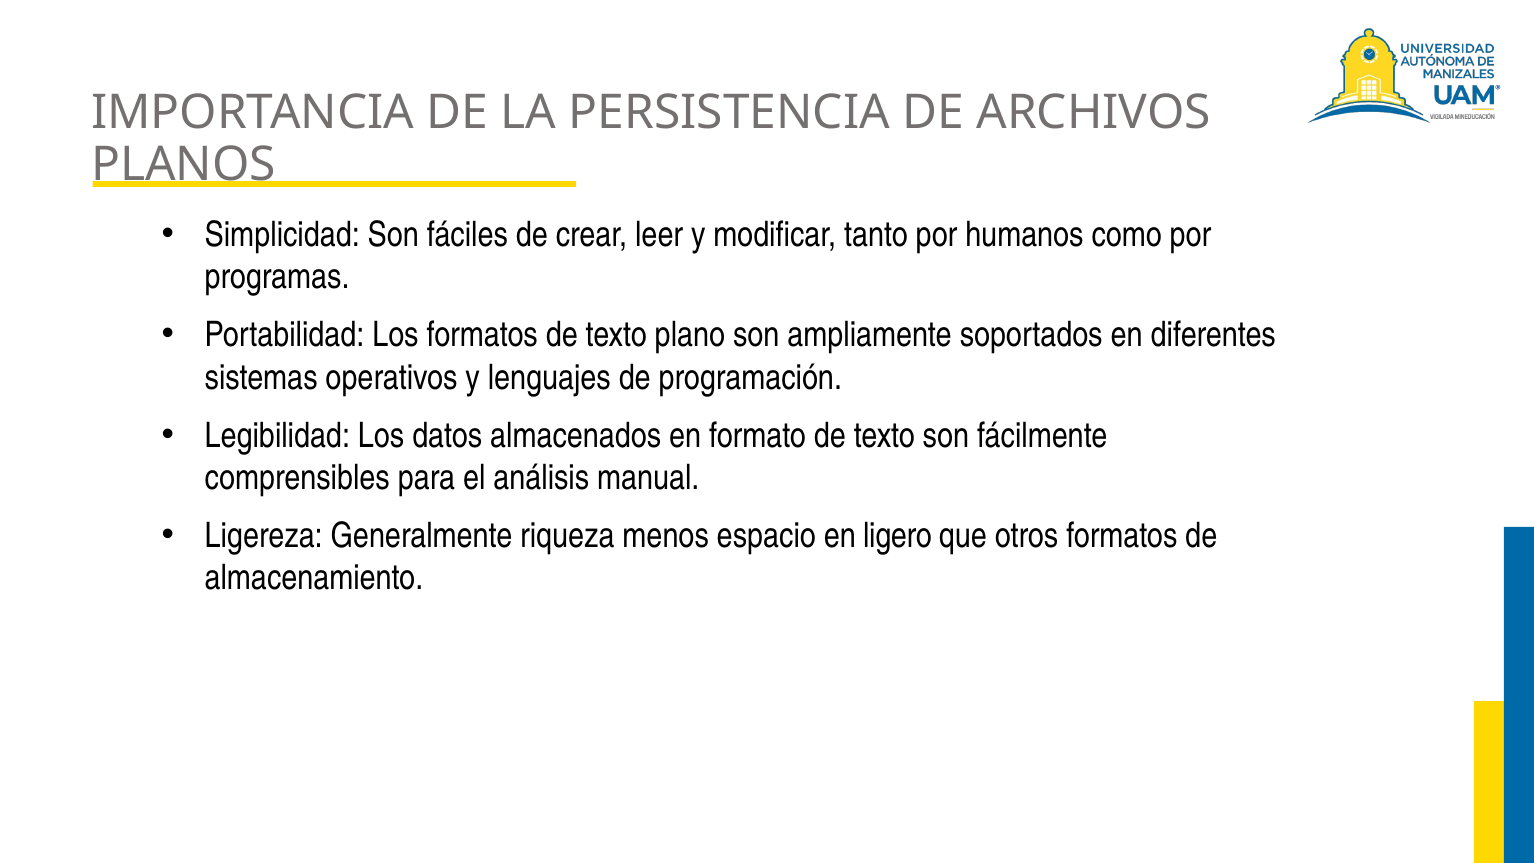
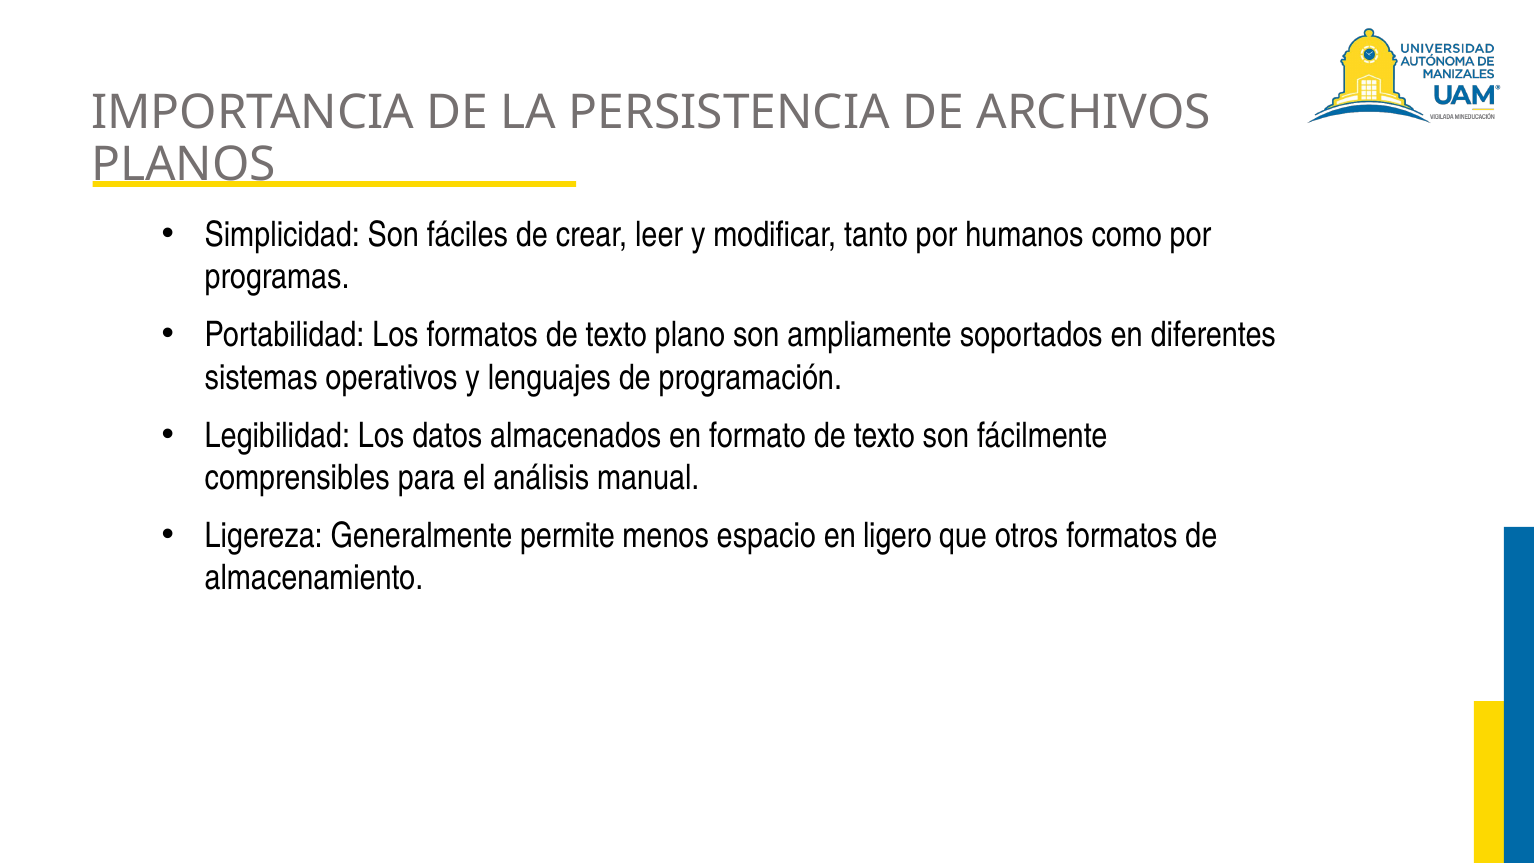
riqueza: riqueza -> permite
